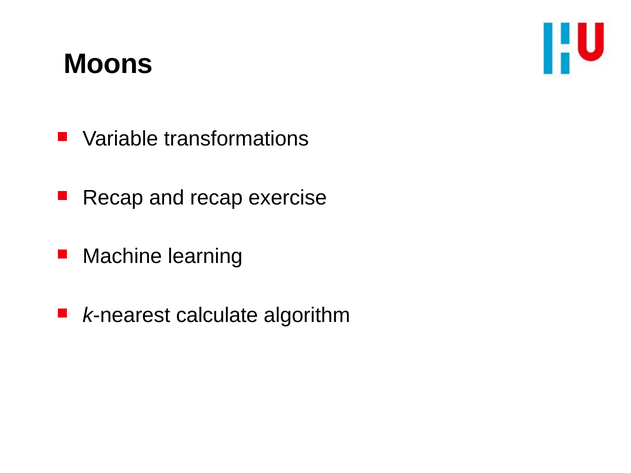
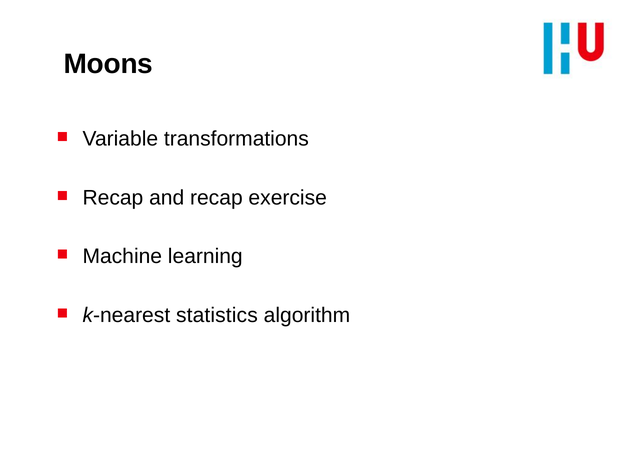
calculate: calculate -> statistics
